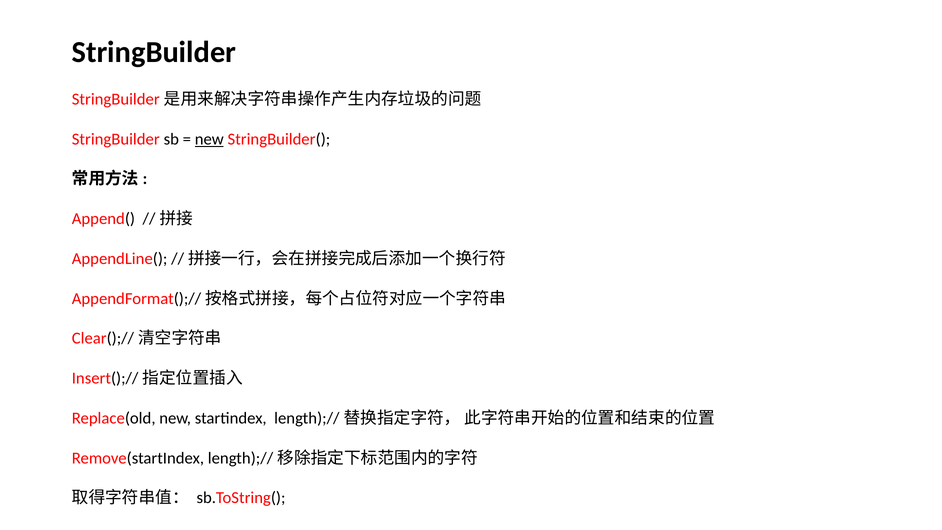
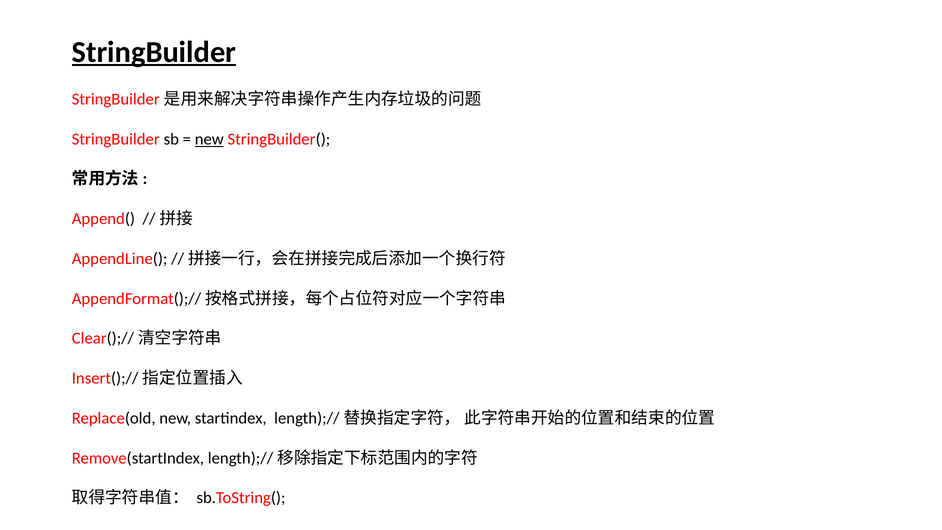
StringBuilder at (154, 52) underline: none -> present
